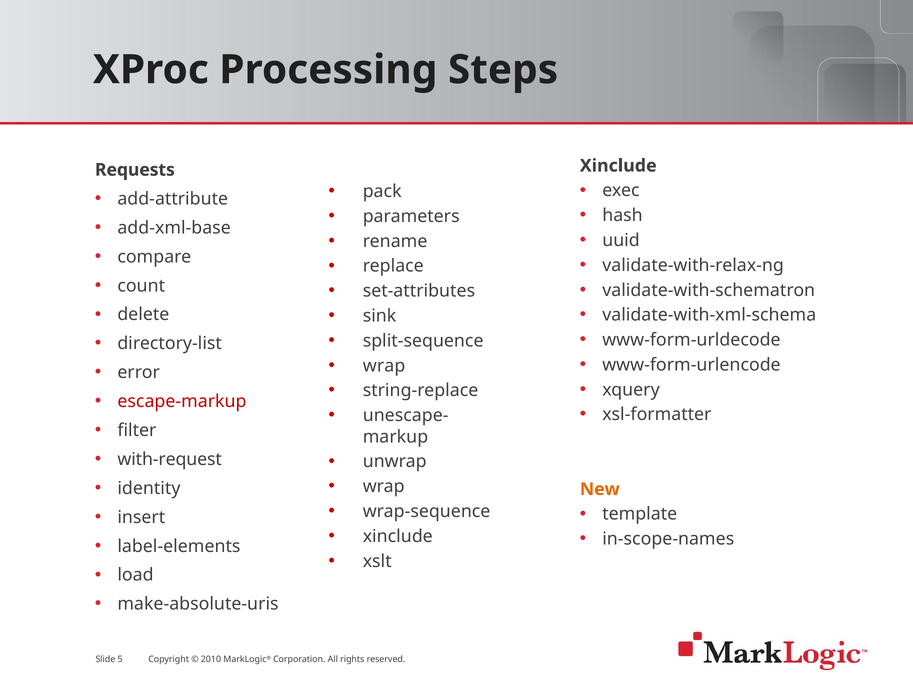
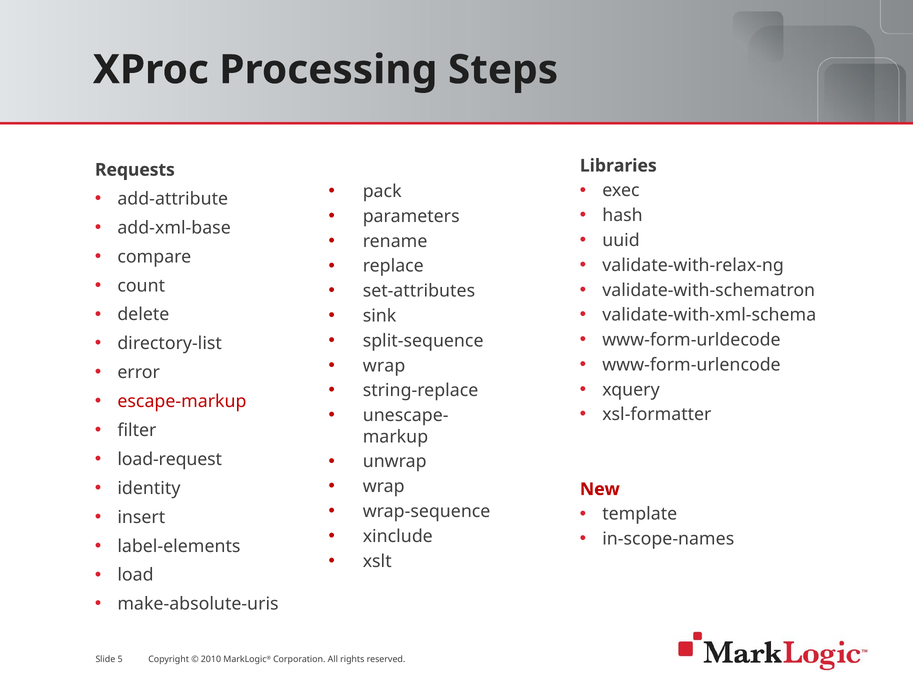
Xinclude at (618, 166): Xinclude -> Libraries
with-request: with-request -> load-request
New colour: orange -> red
